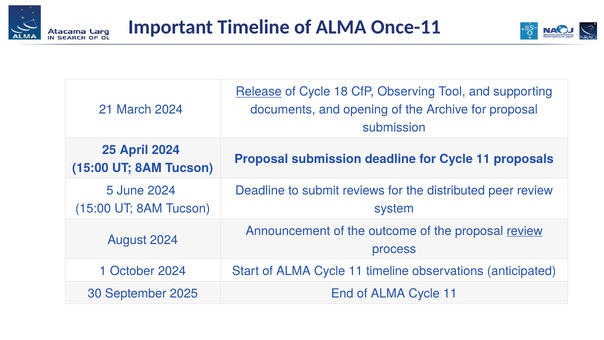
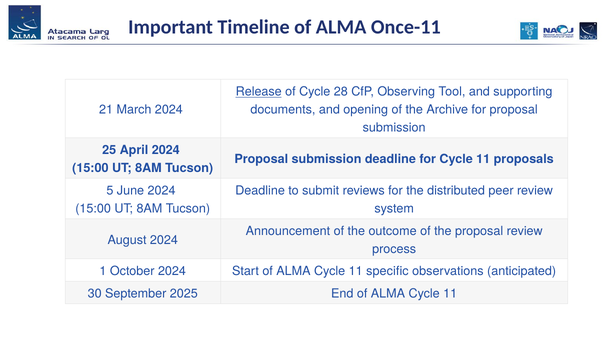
18: 18 -> 28
review at (525, 231) underline: present -> none
11 timeline: timeline -> specific
